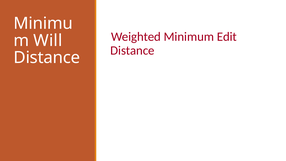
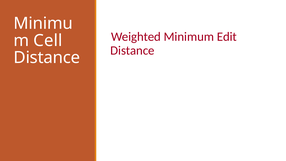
Will: Will -> Cell
